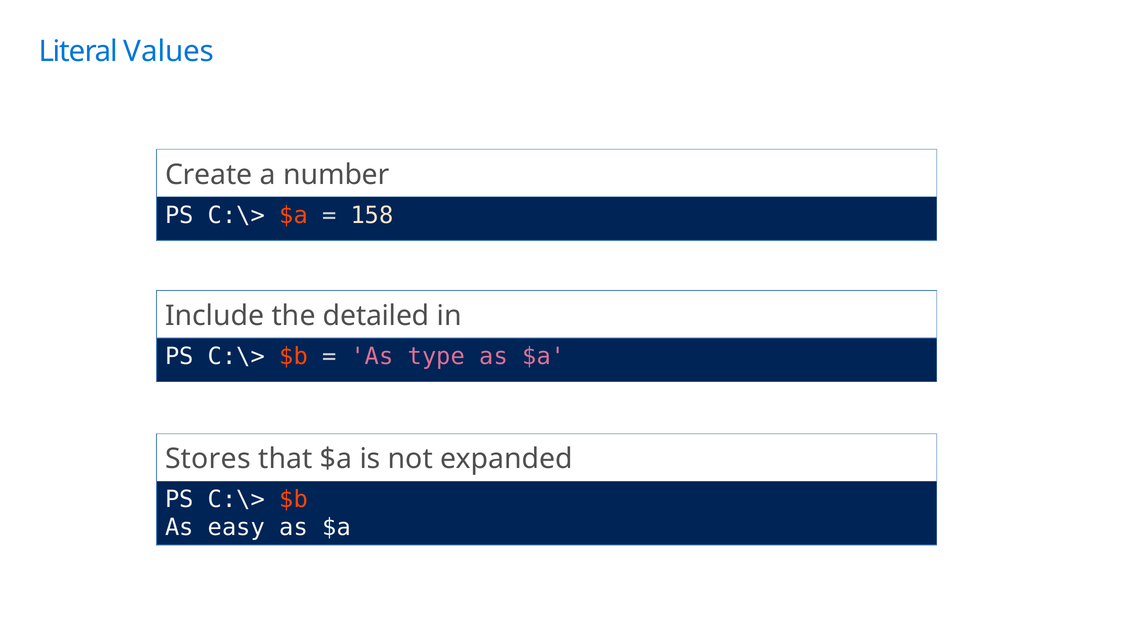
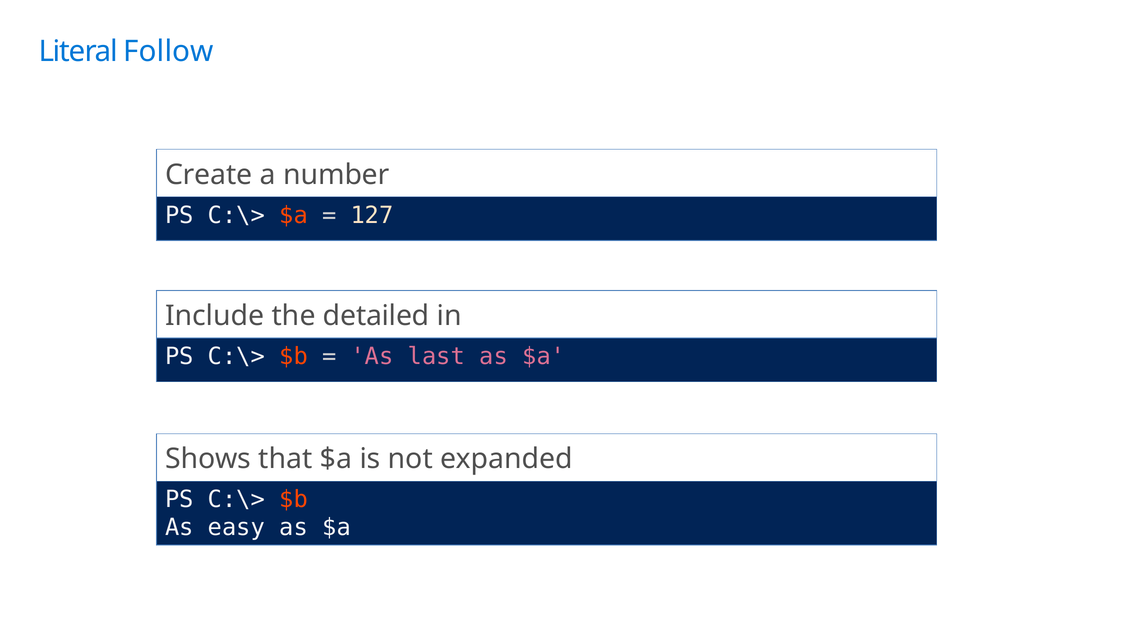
Values: Values -> Follow
158: 158 -> 127
type: type -> last
Stores: Stores -> Shows
